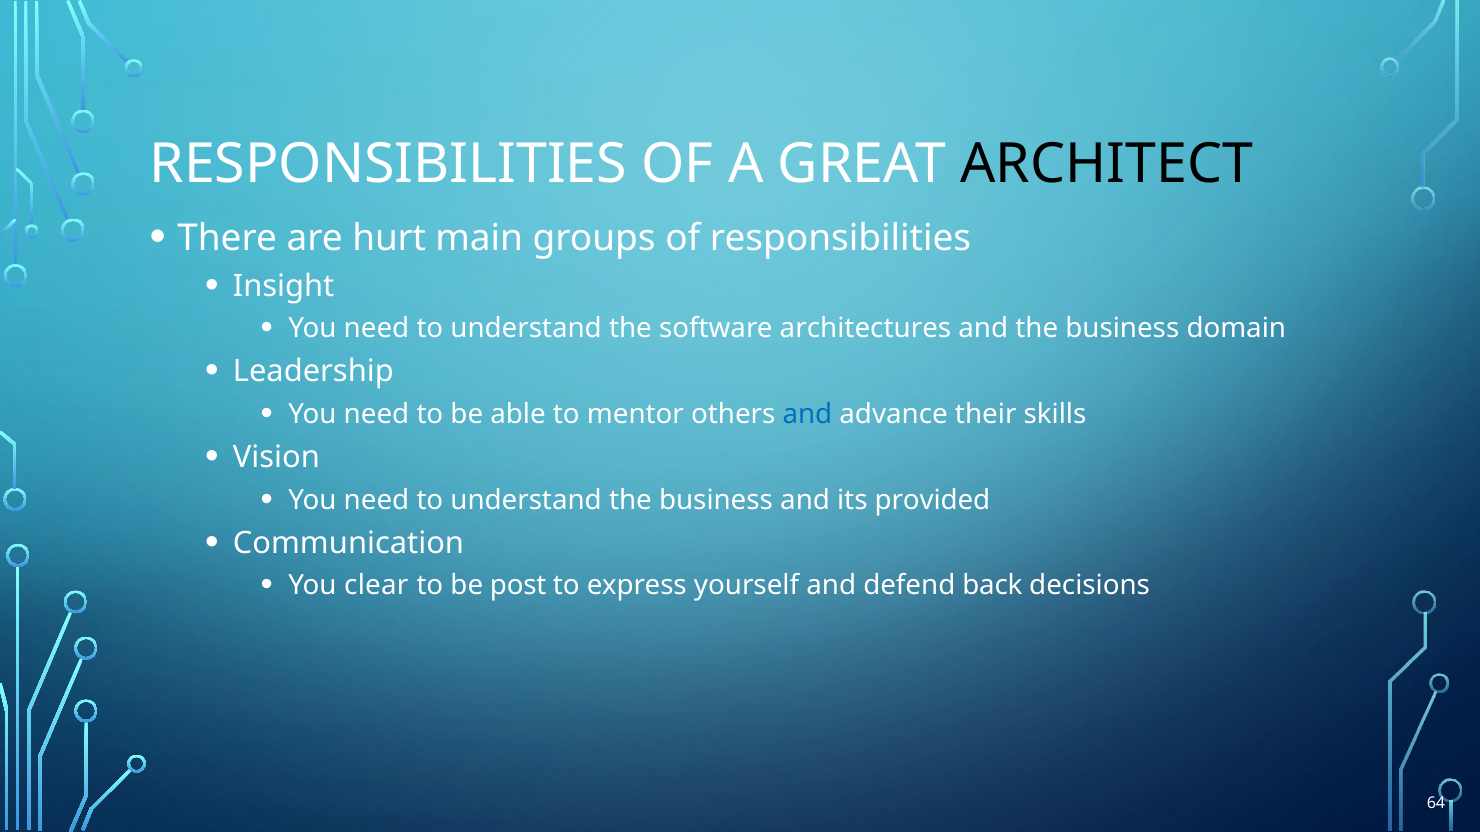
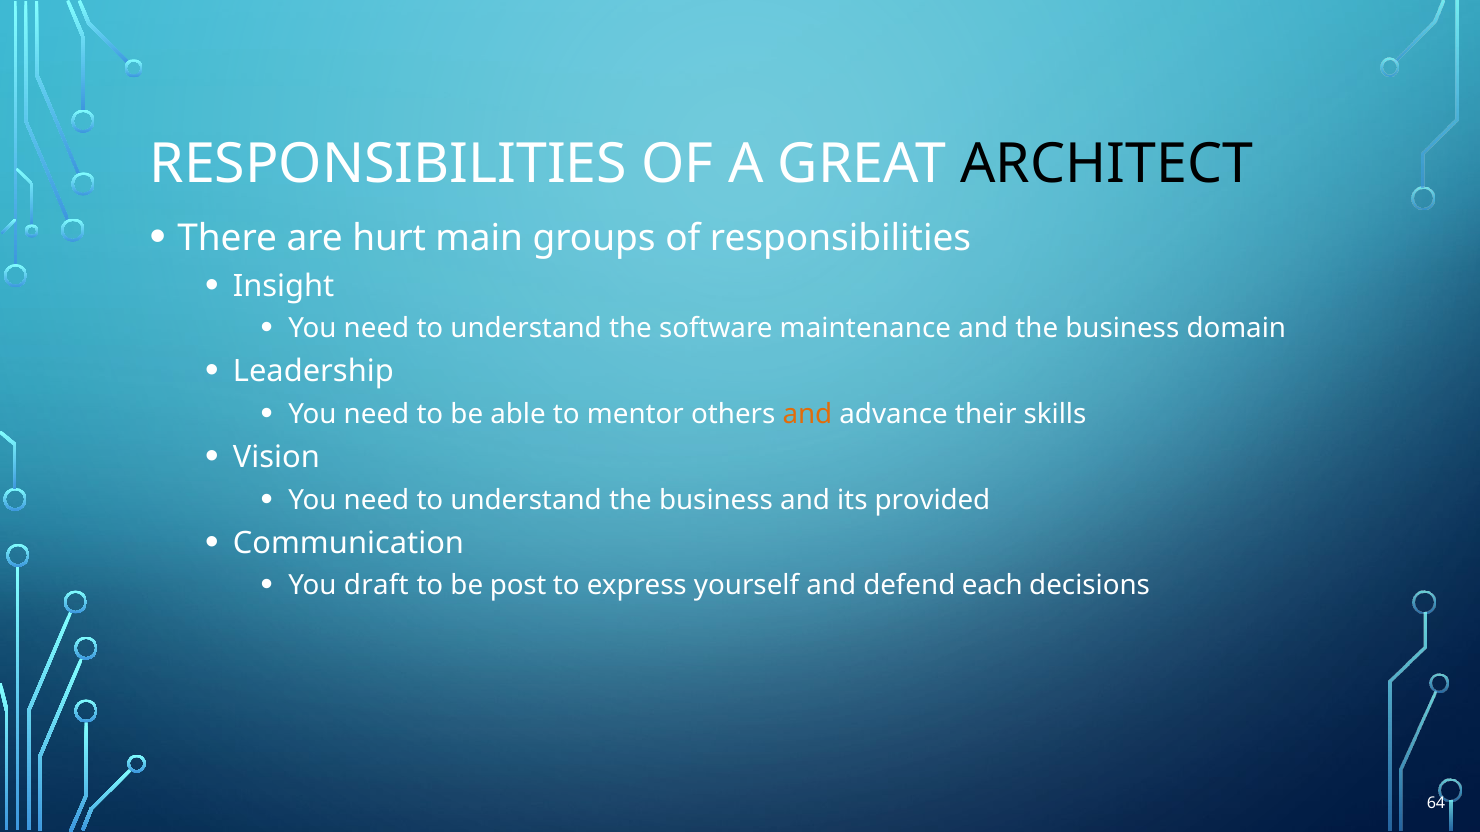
architectures: architectures -> maintenance
and at (807, 415) colour: blue -> orange
clear: clear -> draft
back: back -> each
